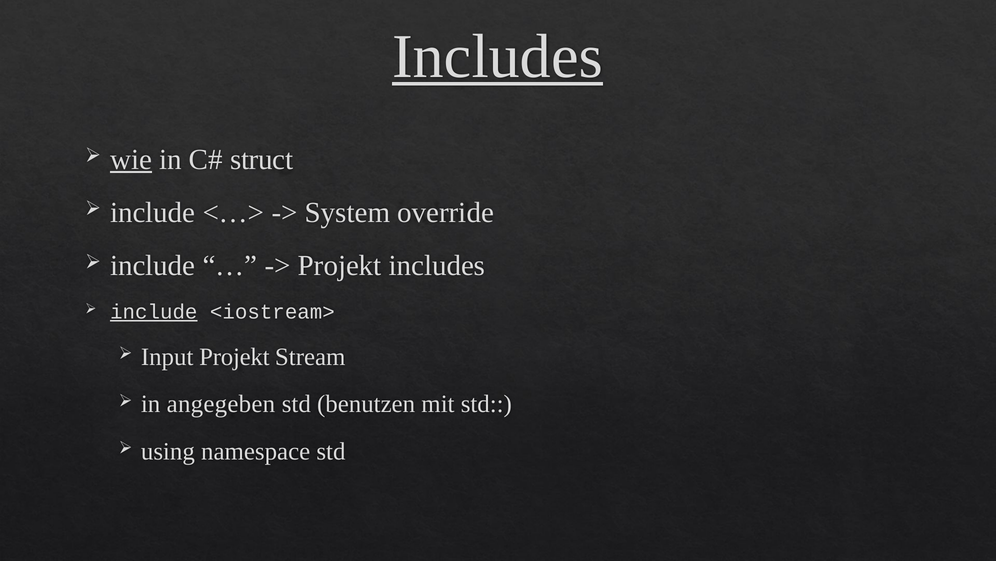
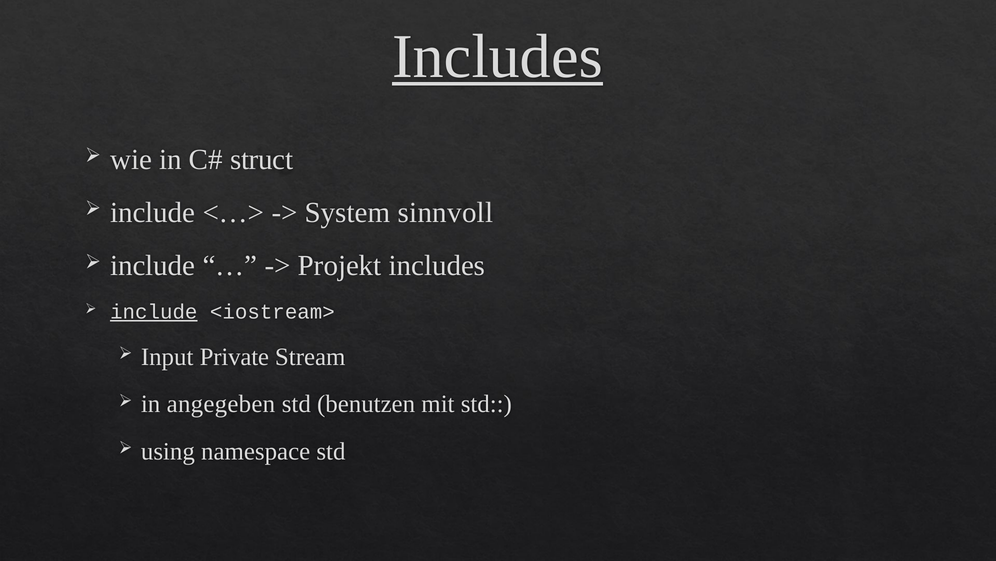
wie underline: present -> none
override: override -> sinnvoll
Input Projekt: Projekt -> Private
